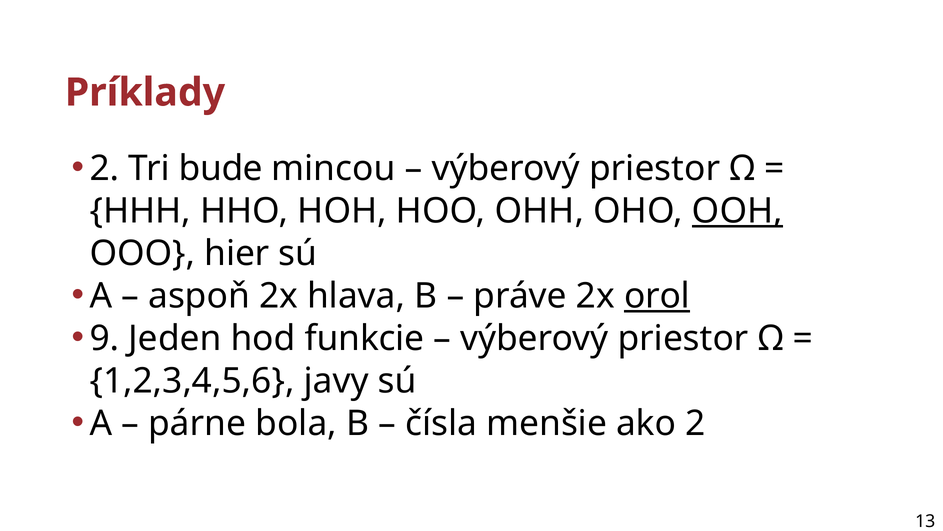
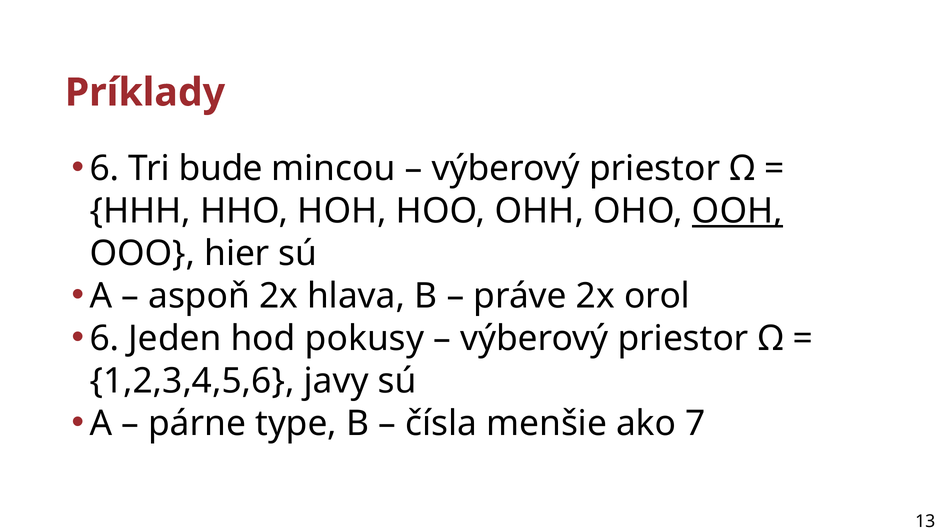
2 at (104, 168): 2 -> 6
orol underline: present -> none
9 at (104, 338): 9 -> 6
funkcie: funkcie -> pokusy
bola: bola -> type
ako 2: 2 -> 7
